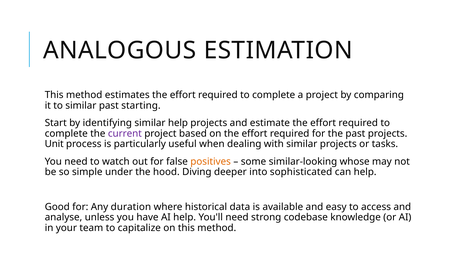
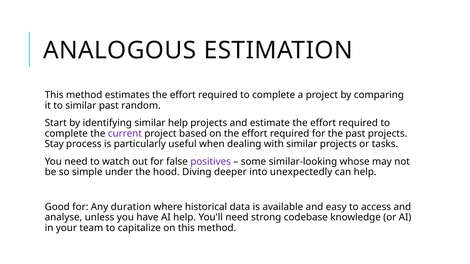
starting: starting -> random
Unit: Unit -> Stay
positives colour: orange -> purple
sophisticated: sophisticated -> unexpectedly
